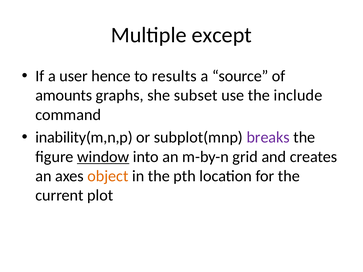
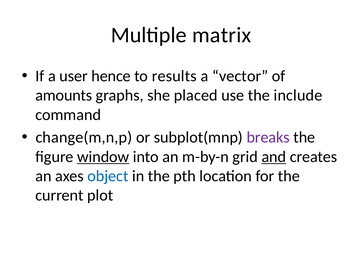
except: except -> matrix
source: source -> vector
subset: subset -> placed
inability(m,n,p: inability(m,n,p -> change(m,n,p
and underline: none -> present
object colour: orange -> blue
